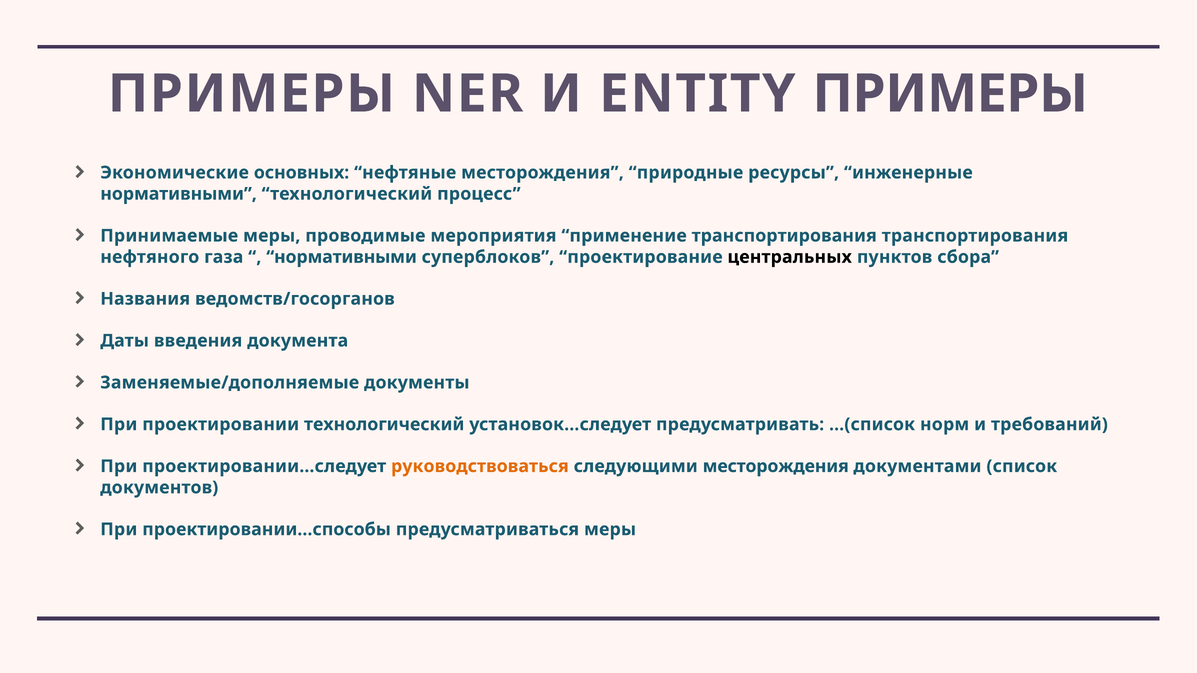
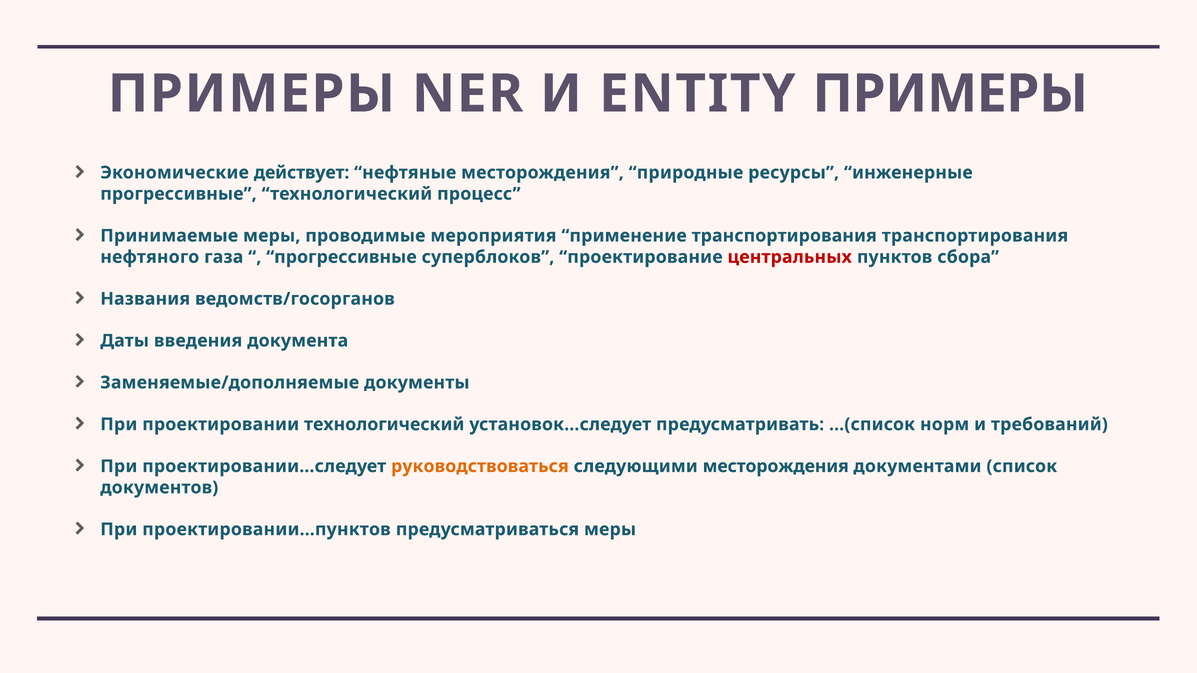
основных: основных -> действует
нормативными at (179, 194): нормативными -> прогрессивные
нормативными at (342, 257): нормативными -> прогрессивные
центральных colour: black -> red
проектировании…способы: проектировании…способы -> проектировании…пунктов
